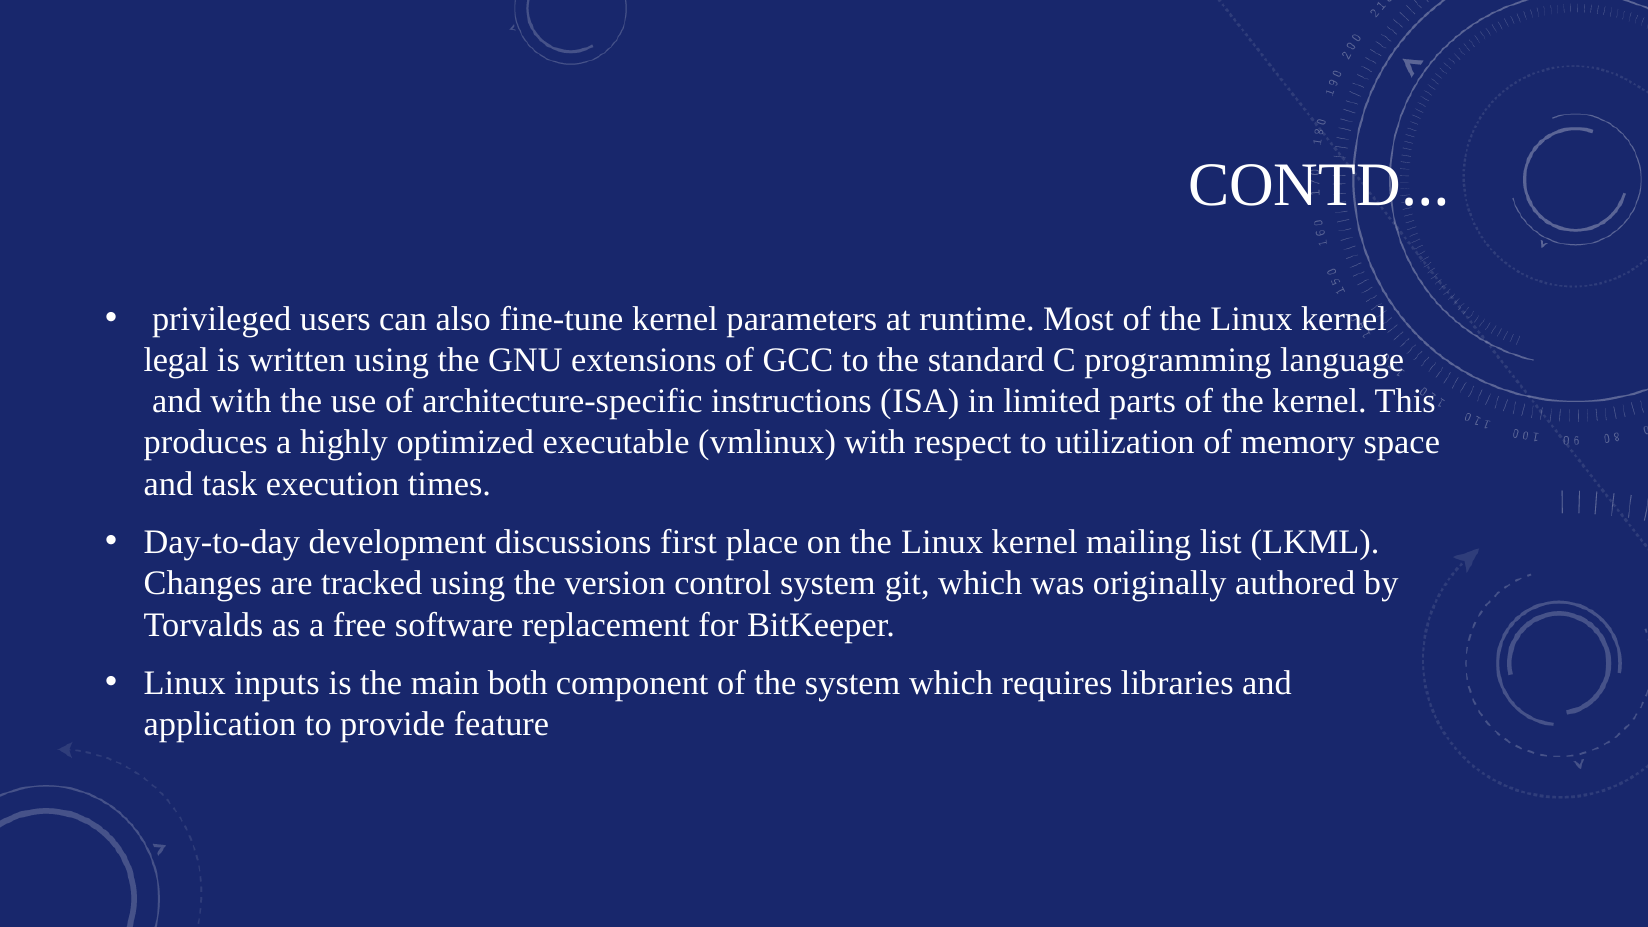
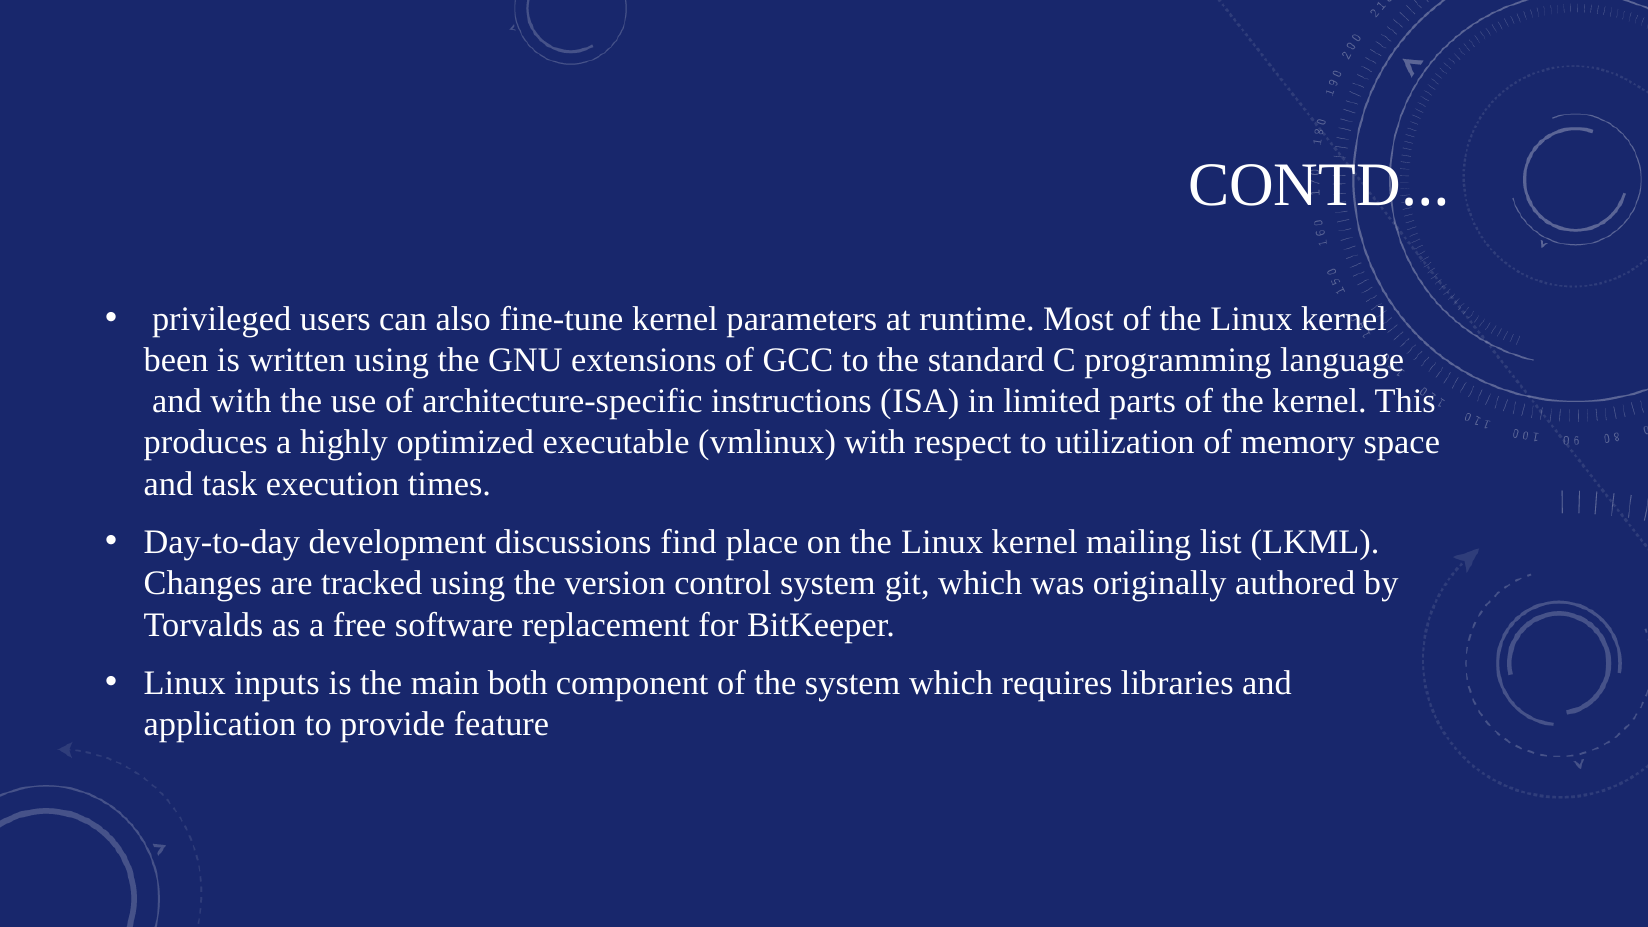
legal: legal -> been
first: first -> find
